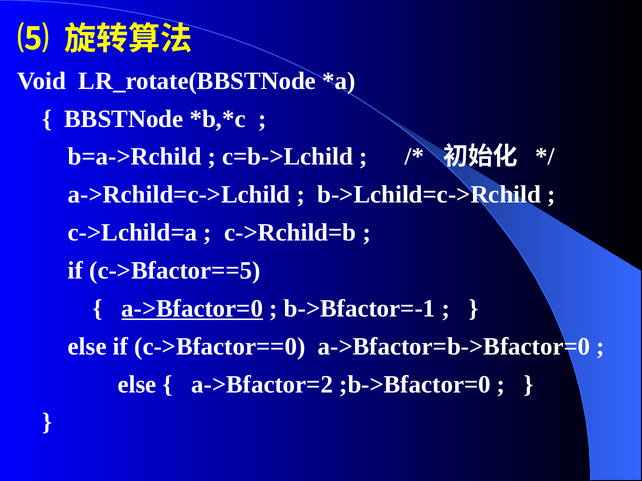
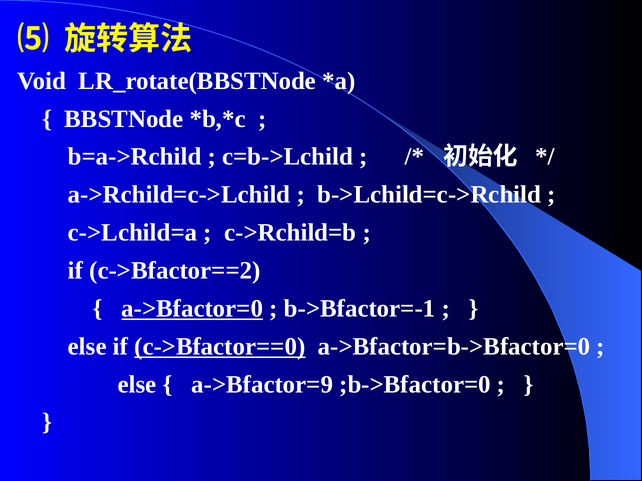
c->Bfactor==5: c->Bfactor==5 -> c->Bfactor==2
c->Bfactor==0 underline: none -> present
a->Bfactor=2: a->Bfactor=2 -> a->Bfactor=9
